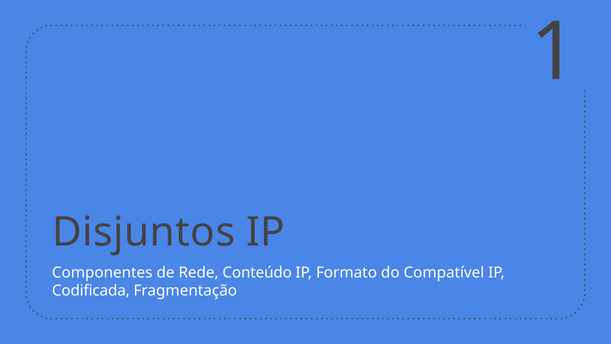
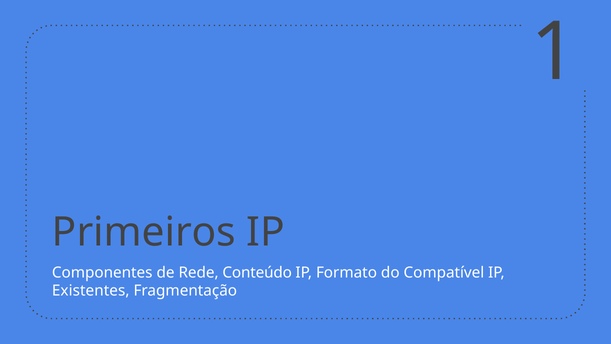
Disjuntos: Disjuntos -> Primeiros
Codificada: Codificada -> Existentes
